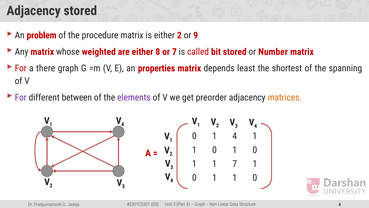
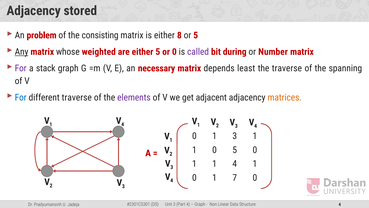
procedure: procedure -> consisting
either 2: 2 -> 8
or 9: 9 -> 5
Any underline: none -> present
either 8: 8 -> 5
or 7: 7 -> 0
called colour: red -> purple
bit stored: stored -> during
For at (21, 68) colour: red -> purple
there: there -> stack
properties: properties -> necessary
the shortest: shortest -> traverse
For at (21, 97) colour: purple -> blue
different between: between -> traverse
preorder: preorder -> adjacent
1 4: 4 -> 3
1 at (235, 150): 1 -> 5
1 7: 7 -> 4
1 at (235, 177): 1 -> 7
